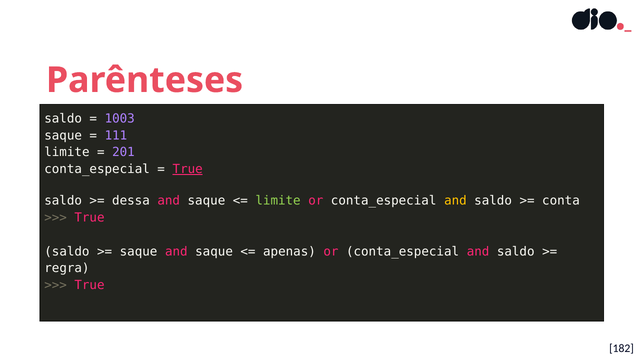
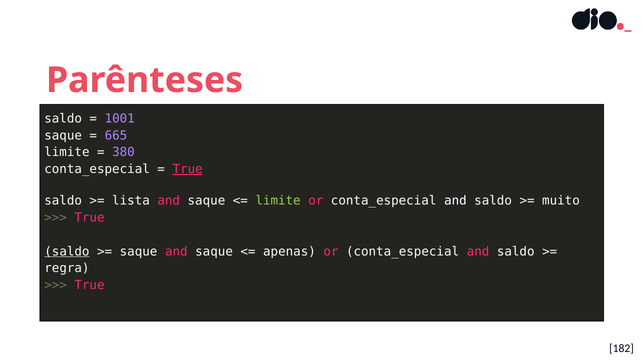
1003: 1003 -> 1001
111: 111 -> 665
201: 201 -> 380
dessa: dessa -> lista
and at (455, 201) colour: yellow -> white
conta: conta -> muito
saldo at (67, 251) underline: none -> present
